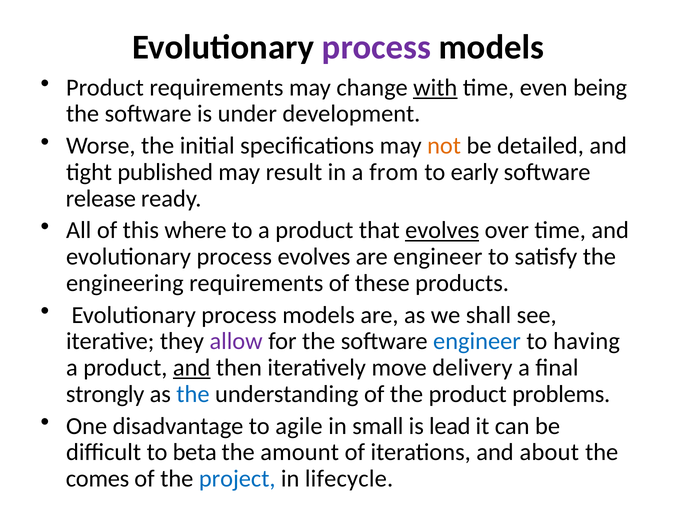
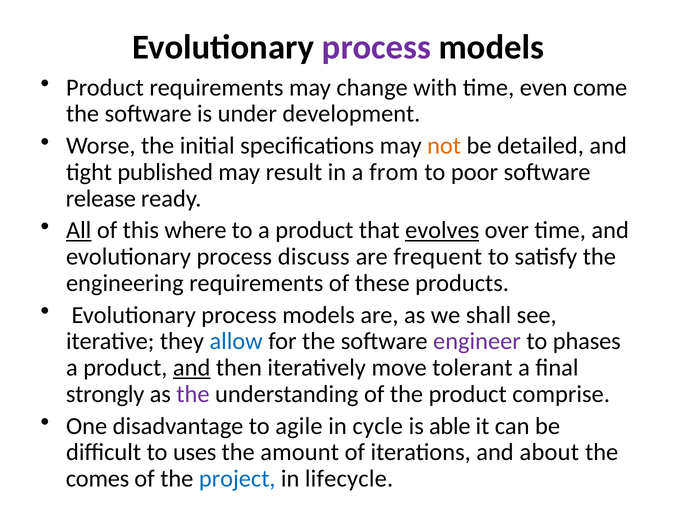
with underline: present -> none
being: being -> come
early: early -> poor
All underline: none -> present
process evolves: evolves -> discuss
are engineer: engineer -> frequent
allow colour: purple -> blue
engineer at (477, 341) colour: blue -> purple
having: having -> phases
delivery: delivery -> tolerant
the at (193, 394) colour: blue -> purple
problems: problems -> comprise
small: small -> cycle
lead: lead -> able
beta: beta -> uses
